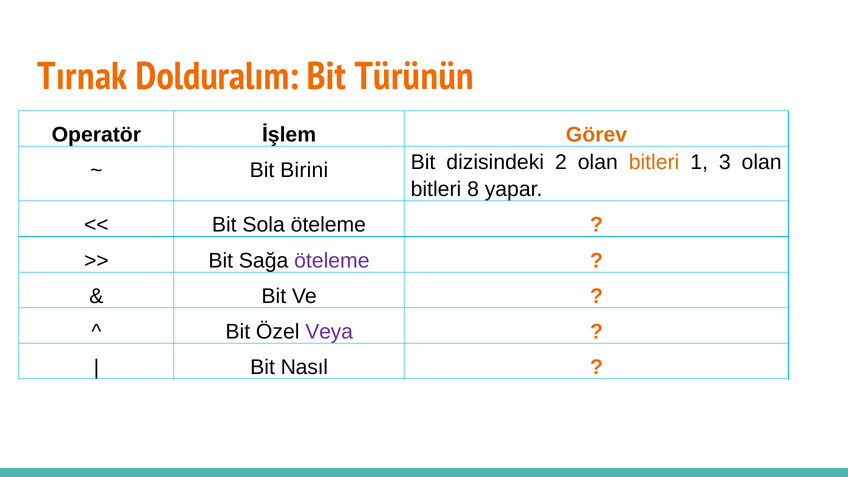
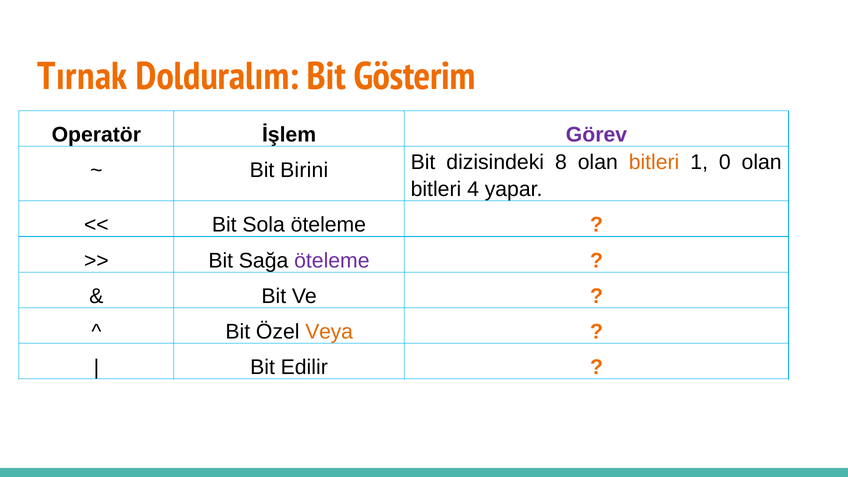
Türünün: Türünün -> Gösterim
Görev colour: orange -> purple
2: 2 -> 8
3: 3 -> 0
8: 8 -> 4
Veya colour: purple -> orange
Nasıl: Nasıl -> Edilir
